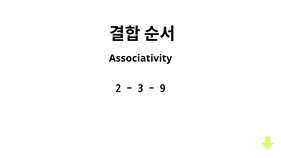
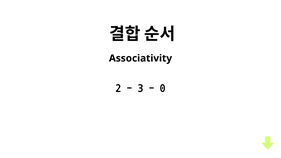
9: 9 -> 0
